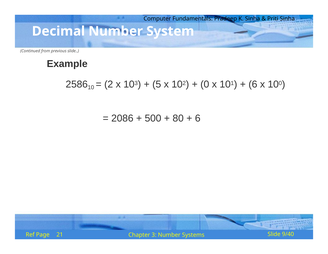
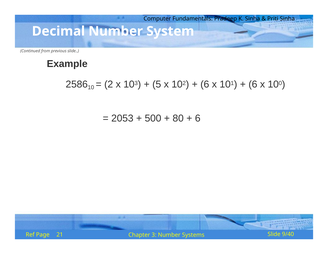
0 at (205, 84): 0 -> 6
2086: 2086 -> 2053
